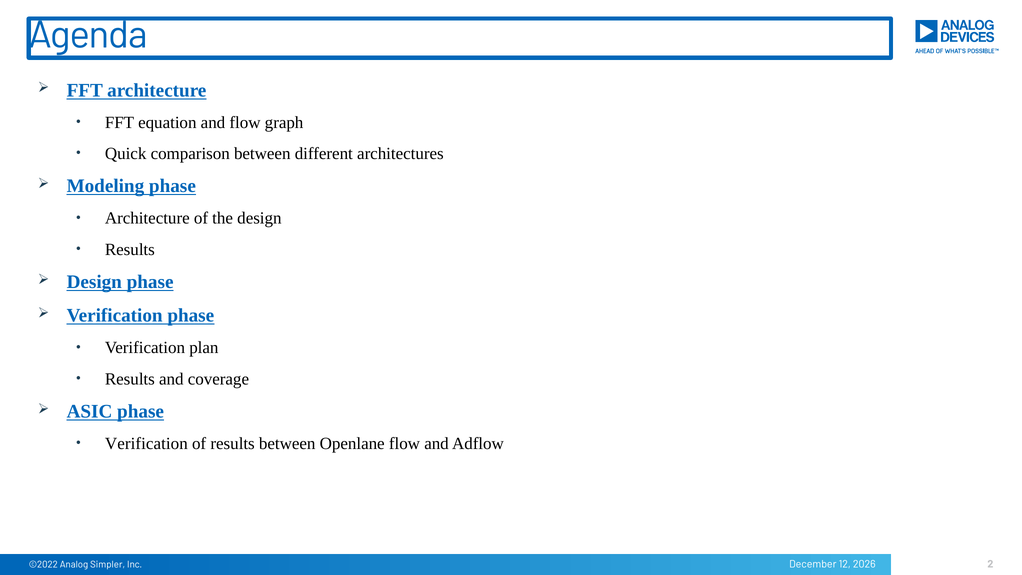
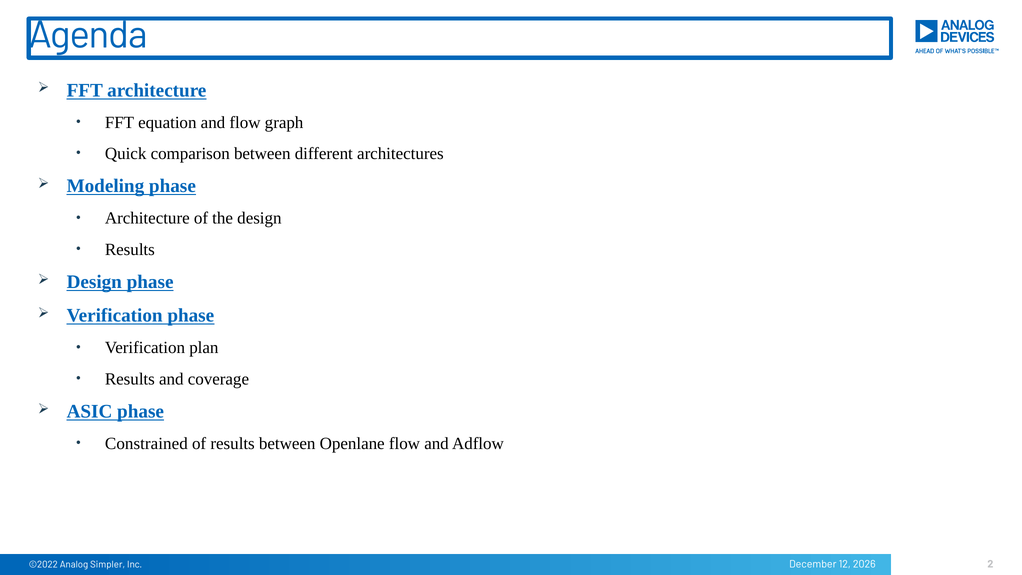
Verification at (146, 444): Verification -> Constrained
